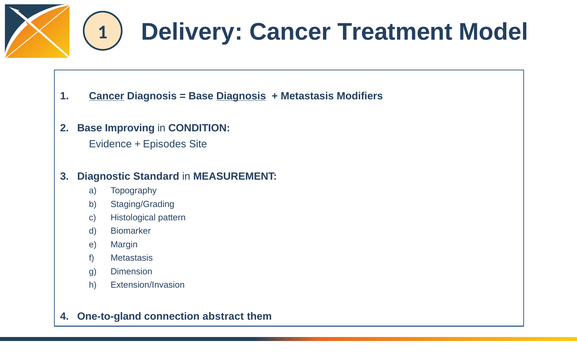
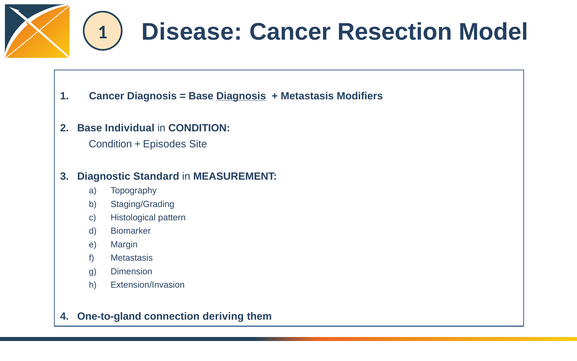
Delivery: Delivery -> Disease
Treatment: Treatment -> Resection
Cancer at (107, 96) underline: present -> none
Improving: Improving -> Individual
Evidence at (110, 144): Evidence -> Condition
abstract: abstract -> deriving
